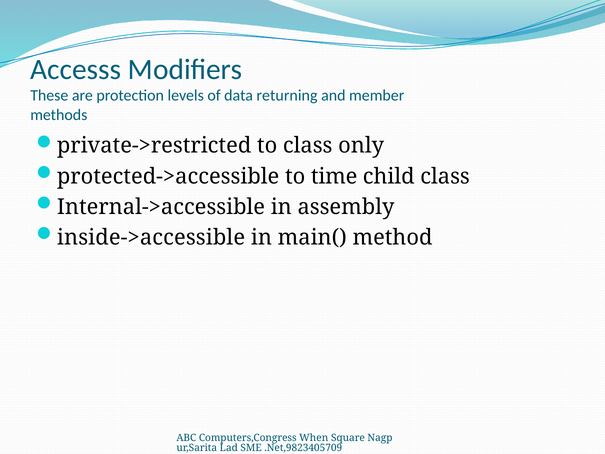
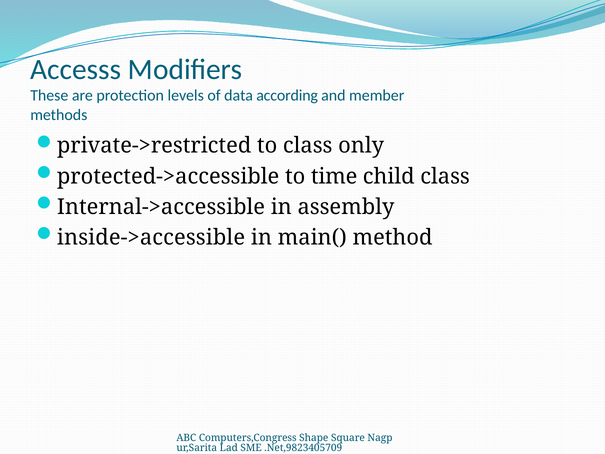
returning: returning -> according
When: When -> Shape
